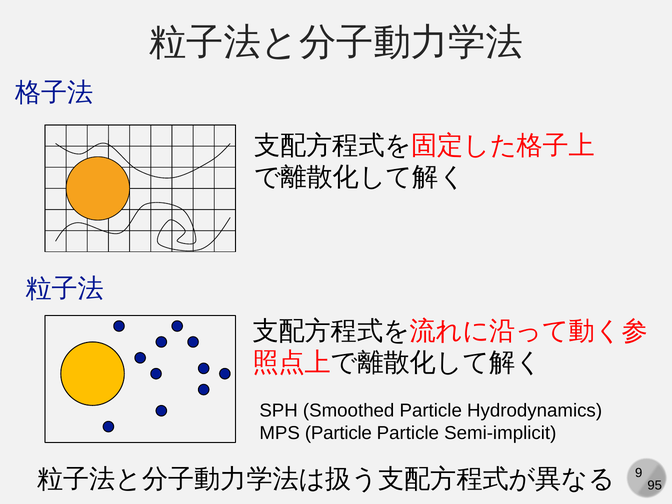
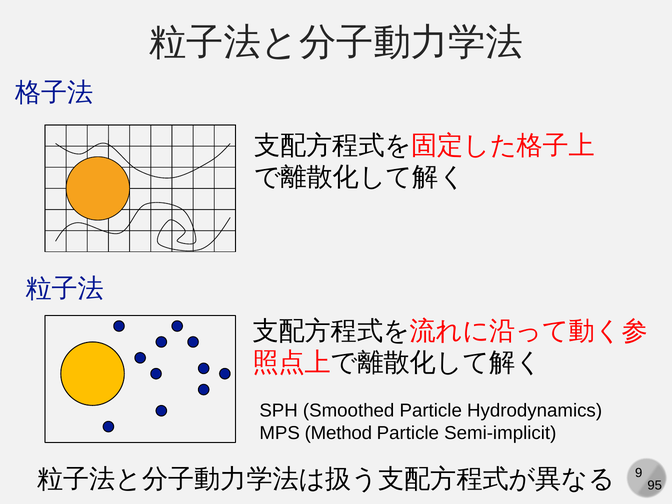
MPS Particle: Particle -> Method
